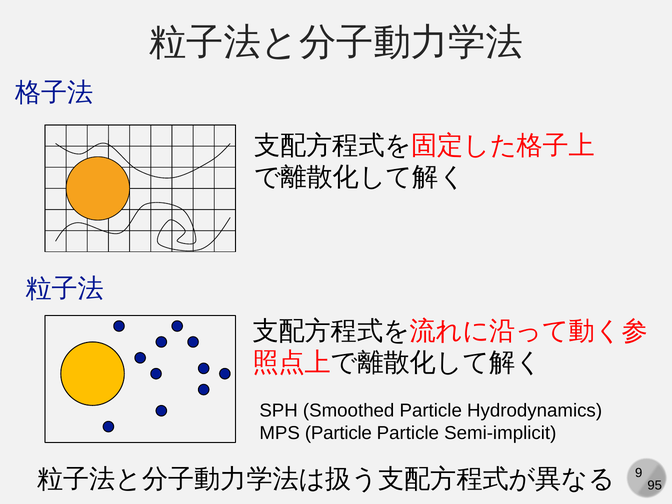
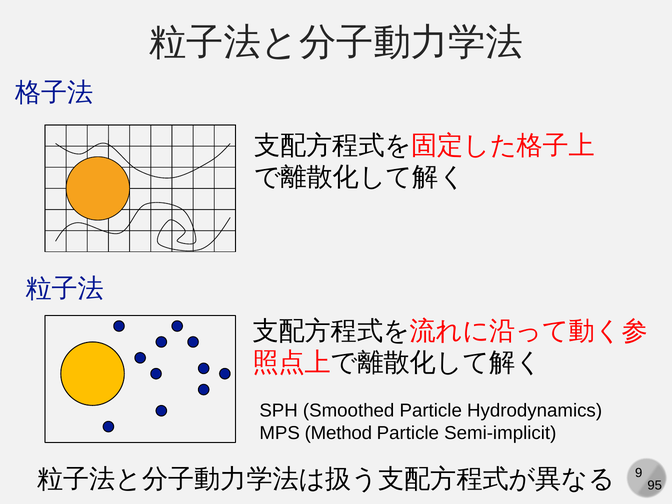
MPS Particle: Particle -> Method
